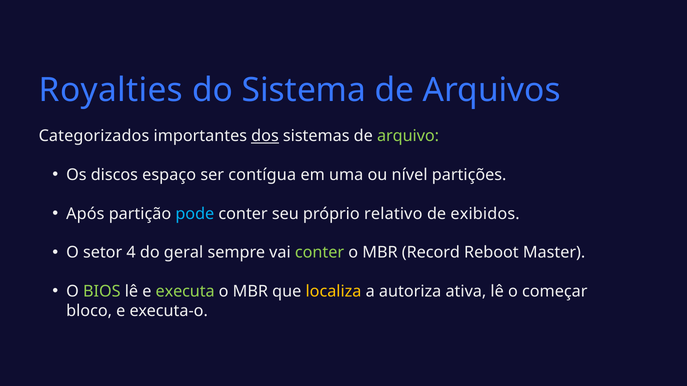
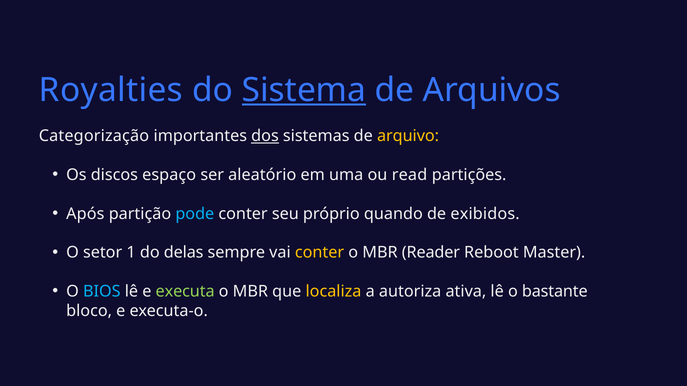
Sistema underline: none -> present
Categorizados: Categorizados -> Categorização
arquivo colour: light green -> yellow
contígua: contígua -> aleatório
nível: nível -> read
relativo: relativo -> quando
4: 4 -> 1
geral: geral -> delas
conter at (320, 253) colour: light green -> yellow
Record: Record -> Reader
BIOS colour: light green -> light blue
começar: começar -> bastante
